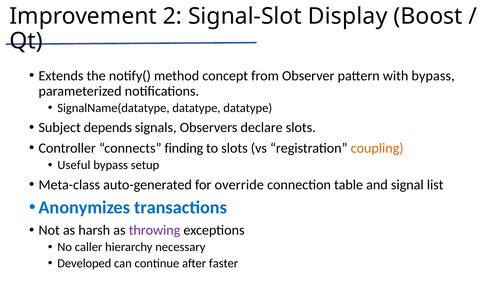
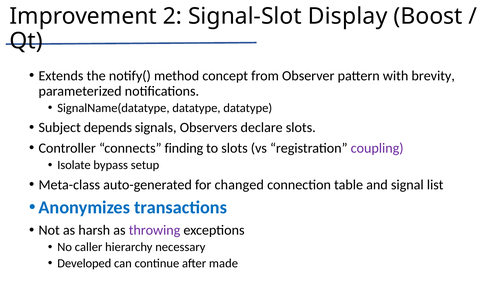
with bypass: bypass -> brevity
coupling colour: orange -> purple
Useful: Useful -> Isolate
override: override -> changed
faster: faster -> made
